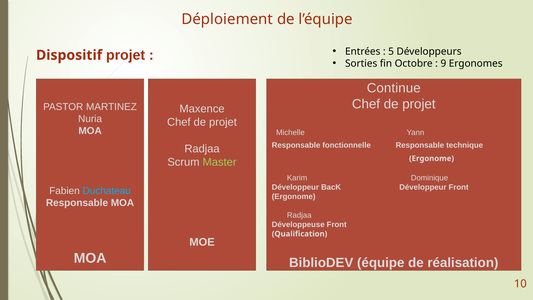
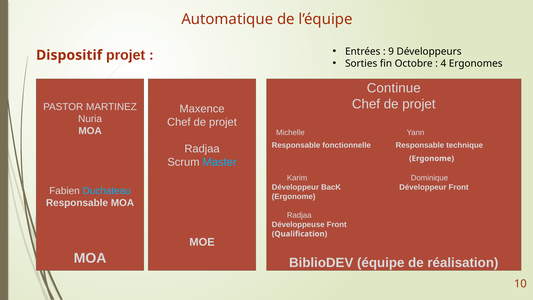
Déploiement: Déploiement -> Automatique
5: 5 -> 9
9: 9 -> 4
Master colour: light green -> light blue
